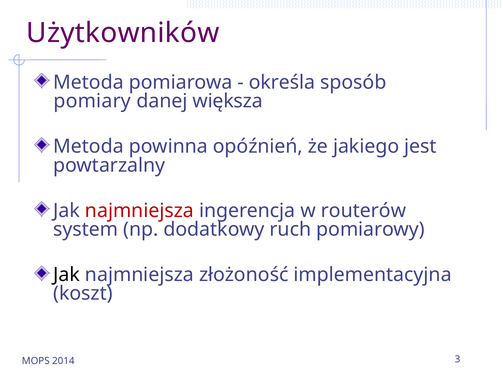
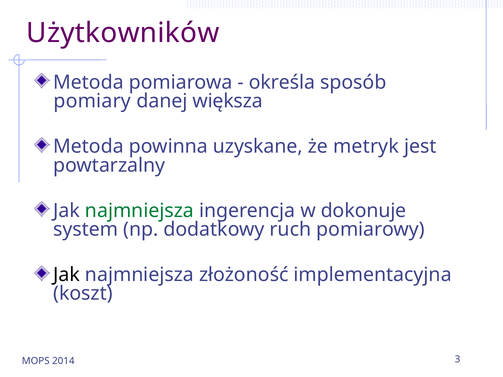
opóźnień: opóźnień -> uzyskane
jakiego: jakiego -> metryk
najmniejsza at (139, 211) colour: red -> green
routerów: routerów -> dokonuje
